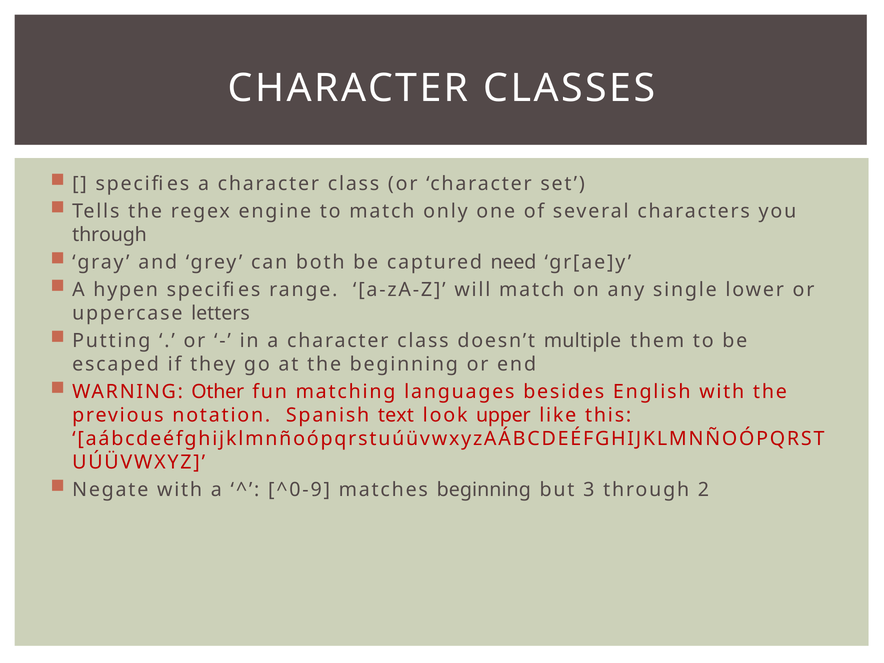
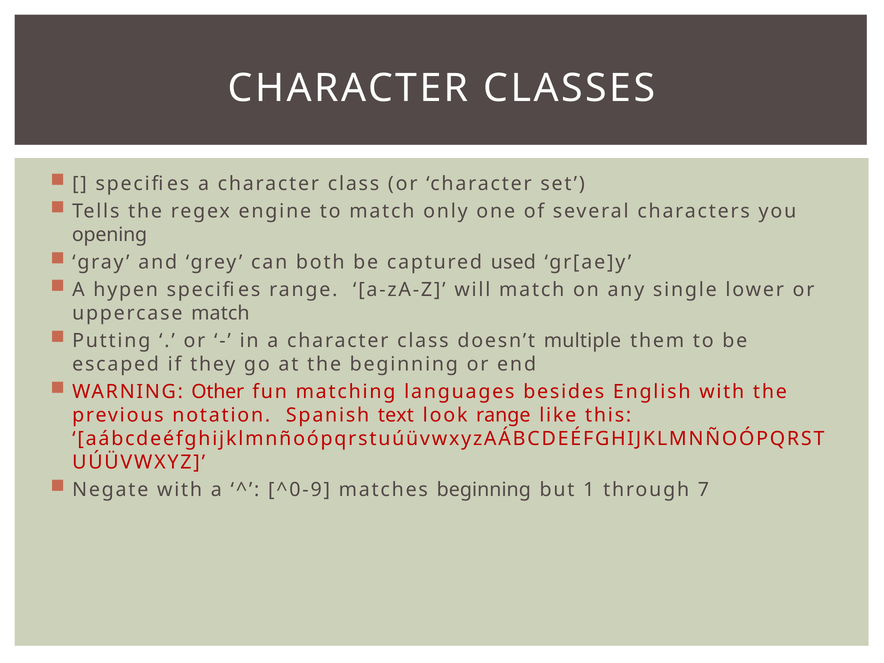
through at (110, 235): through -> opening
need: need -> used
uppercase letters: letters -> match
look upper: upper -> range
3: 3 -> 1
2: 2 -> 7
